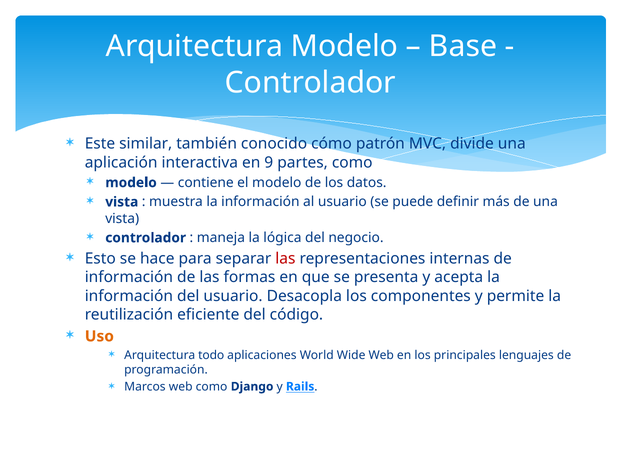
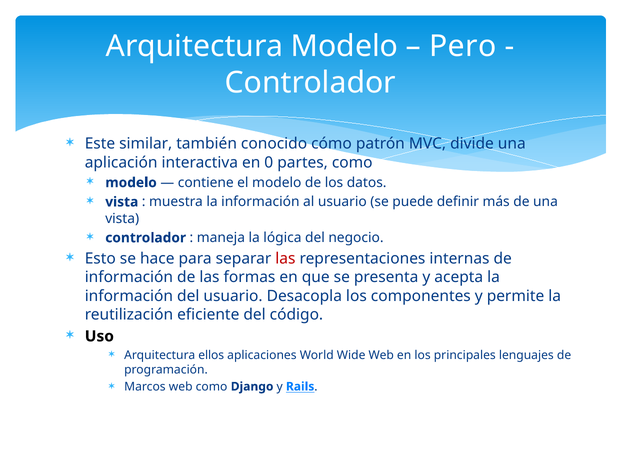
Base: Base -> Pero
9: 9 -> 0
Uso colour: orange -> black
todo: todo -> ellos
